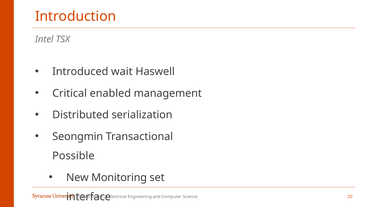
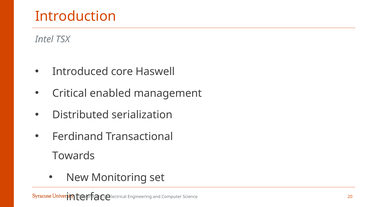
wait: wait -> core
Seongmin: Seongmin -> Ferdinand
Possible: Possible -> Towards
